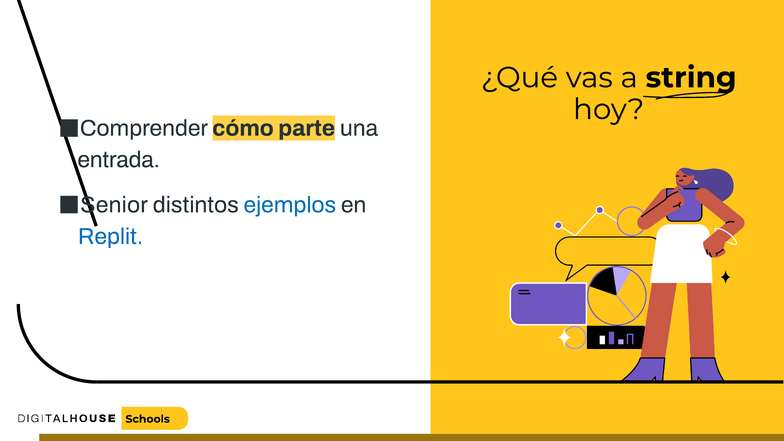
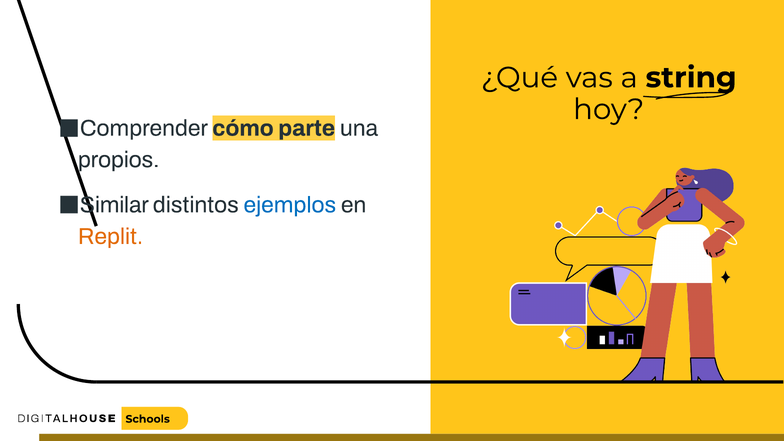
entrada: entrada -> propios
Senior: Senior -> Similar
Replit colour: blue -> orange
